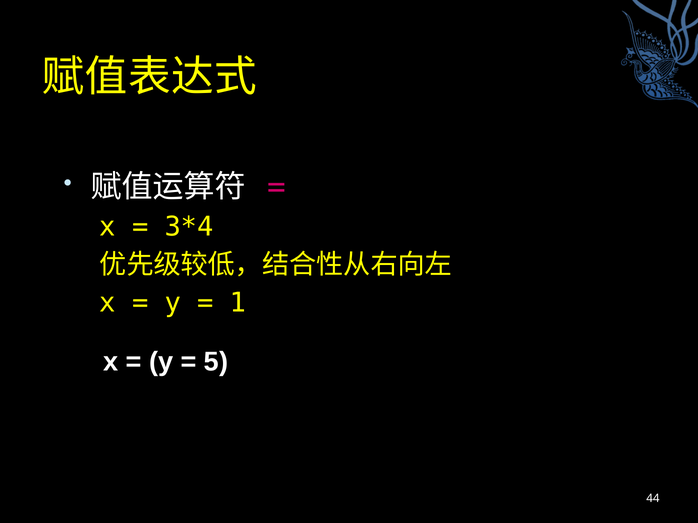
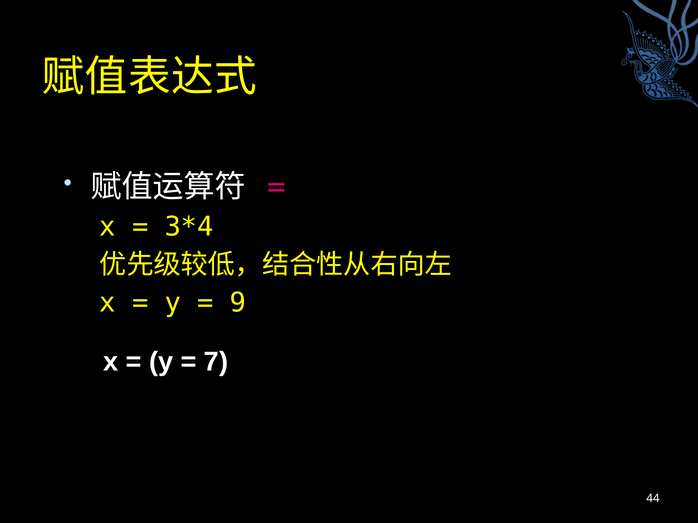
1: 1 -> 9
5: 5 -> 7
